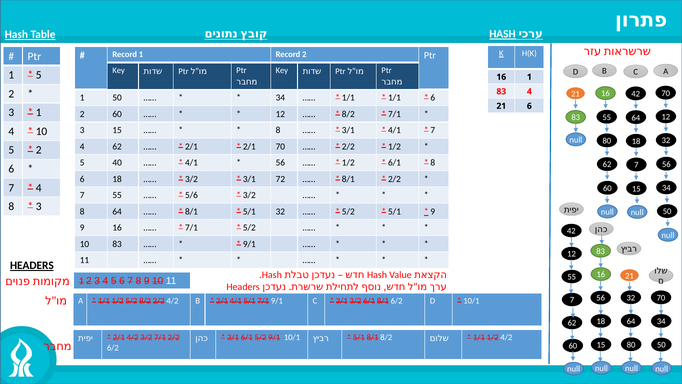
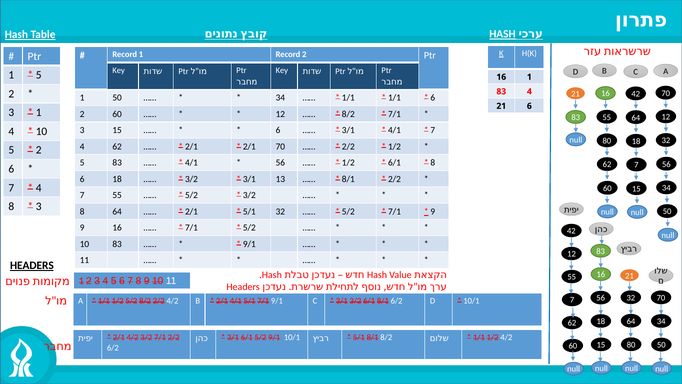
8 at (278, 130): 8 -> 6
5 40: 40 -> 83
72: 72 -> 13
5/6 at (191, 195): 5/6 -> 5/2
8/1 at (191, 211): 8/1 -> 2/1
5/1 at (394, 211): 5/1 -> 7/1
